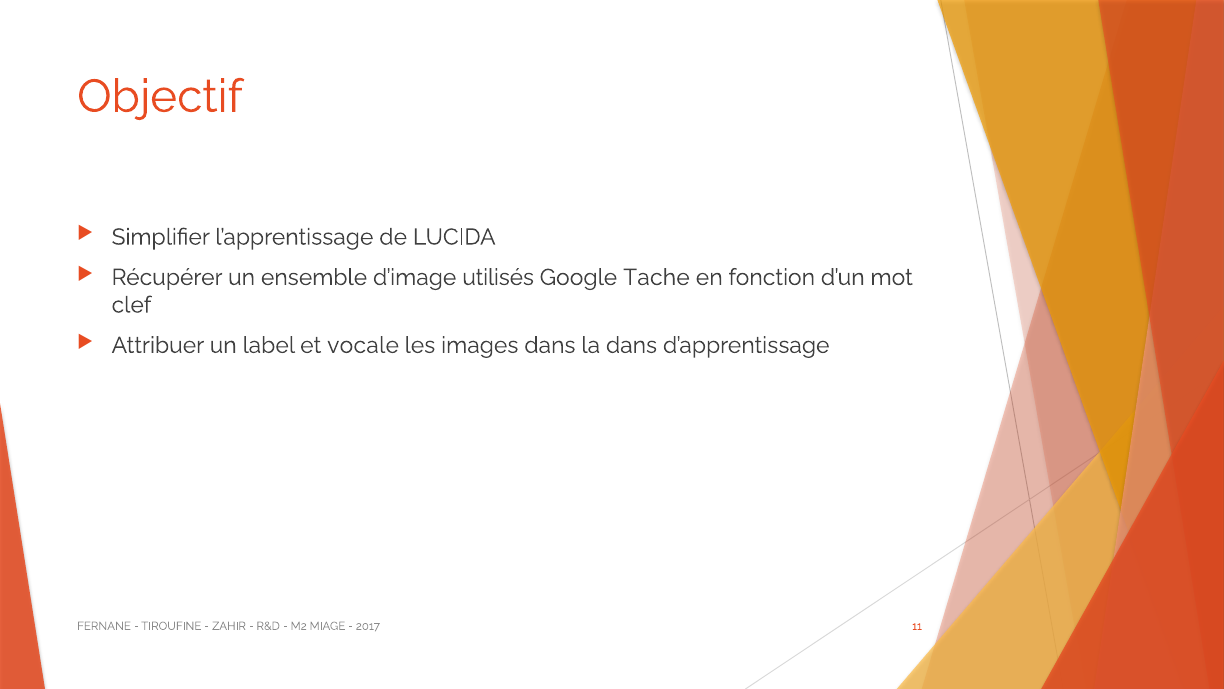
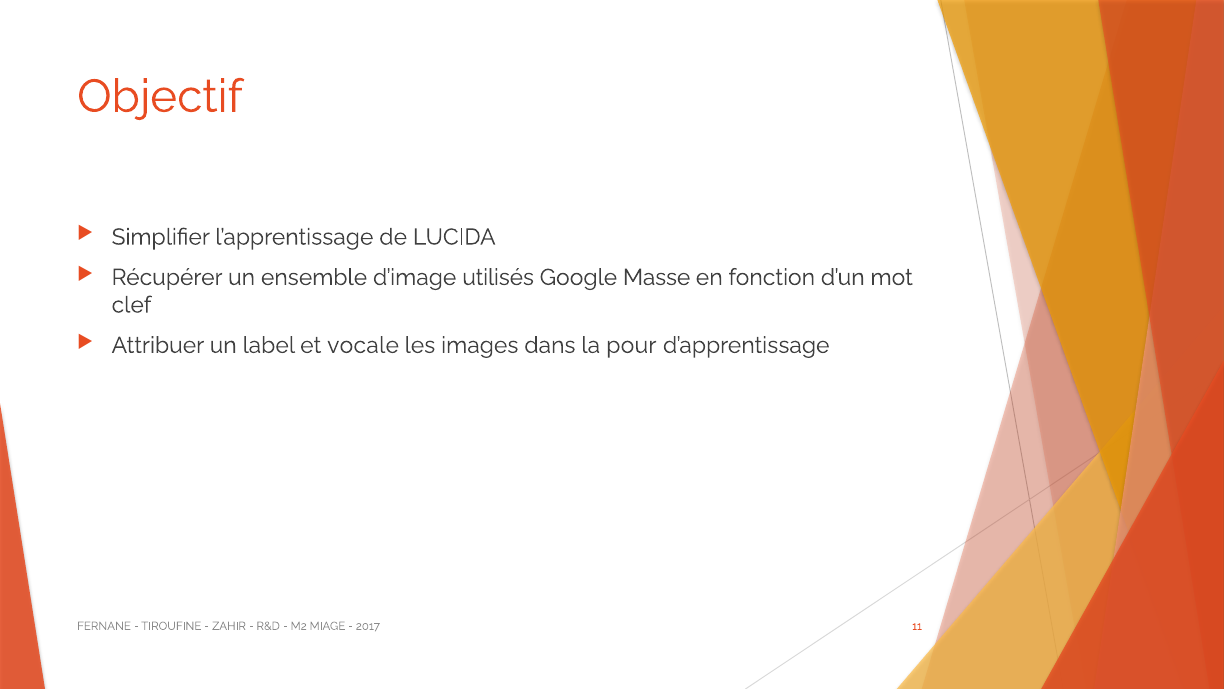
Tache: Tache -> Masse
la dans: dans -> pour
